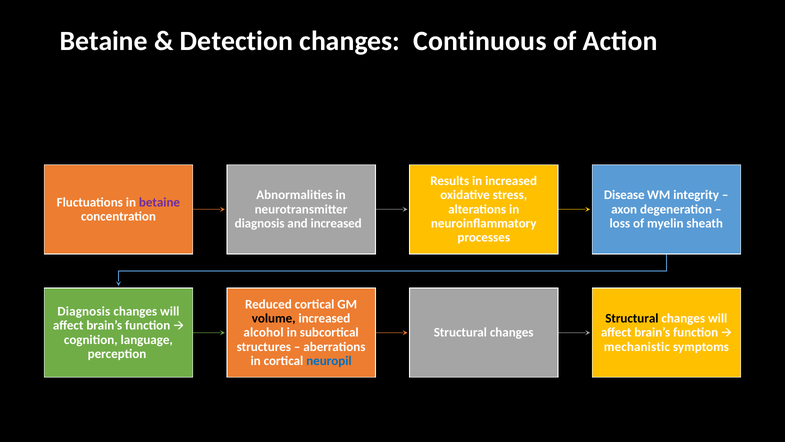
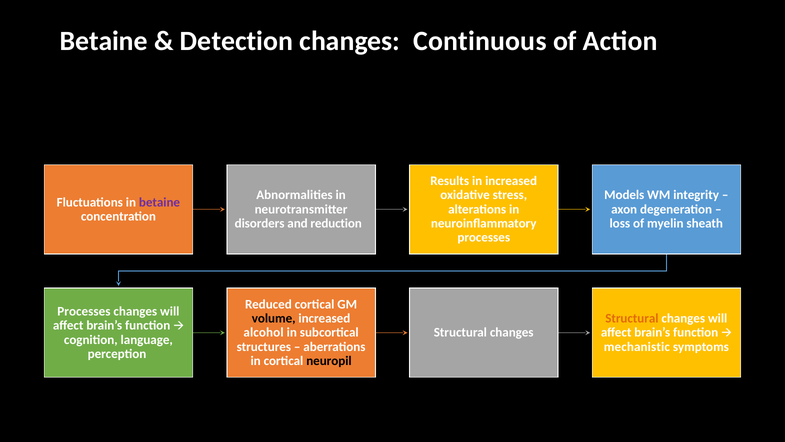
Disease: Disease -> Models
diagnosis at (260, 223): diagnosis -> disorders
and increased: increased -> reduction
Diagnosis at (84, 311): Diagnosis -> Processes
Structural at (632, 318) colour: black -> orange
neuropil colour: blue -> black
